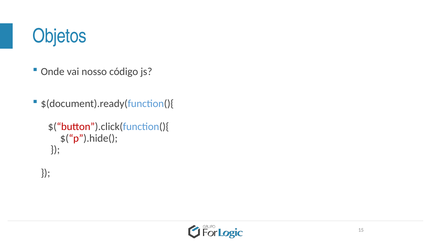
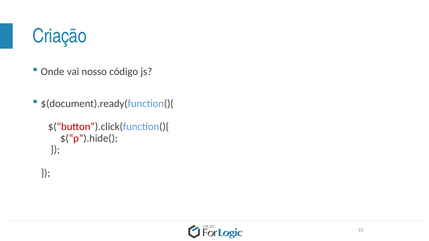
Objetos: Objetos -> Criação
